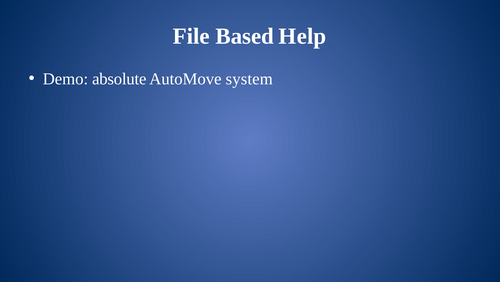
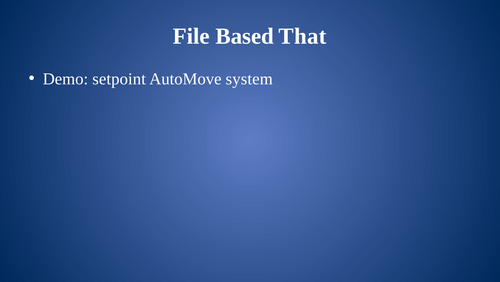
Help: Help -> That
absolute: absolute -> setpoint
